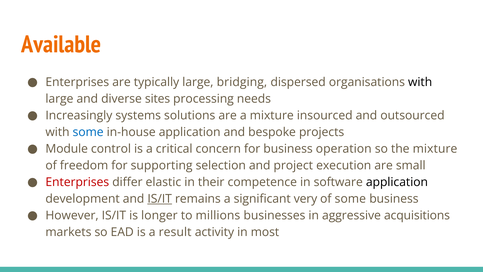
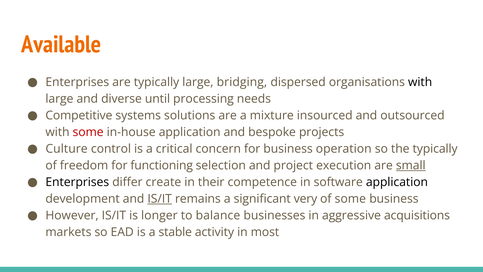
sites: sites -> until
Increasingly: Increasingly -> Competitive
some at (88, 132) colour: blue -> red
Module: Module -> Culture
the mixture: mixture -> typically
supporting: supporting -> functioning
small underline: none -> present
Enterprises at (77, 182) colour: red -> black
elastic: elastic -> create
millions: millions -> balance
result: result -> stable
